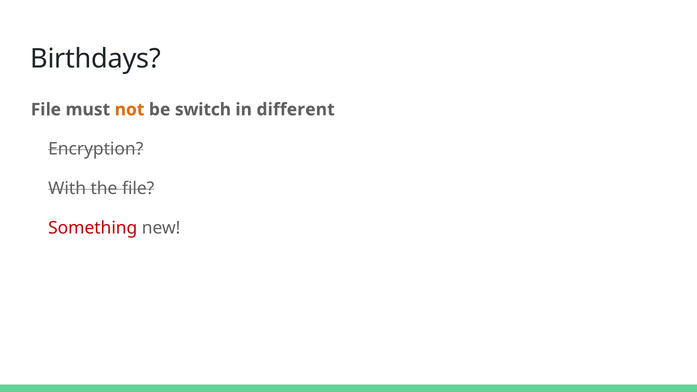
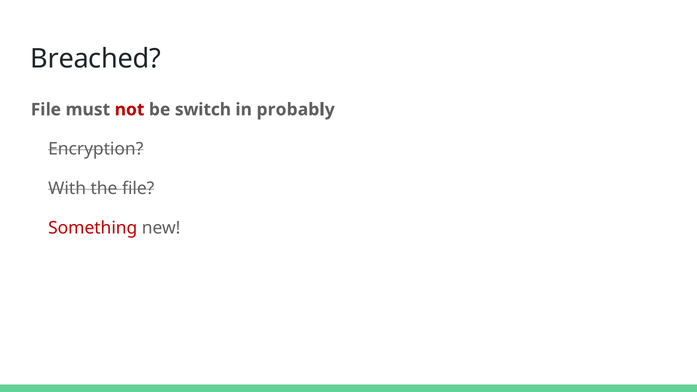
Birthdays: Birthdays -> Breached
not colour: orange -> red
different: different -> probably
